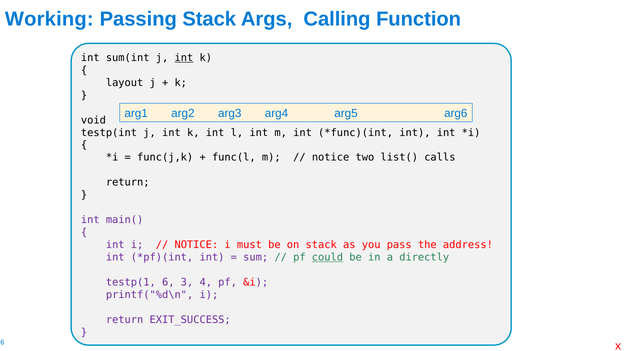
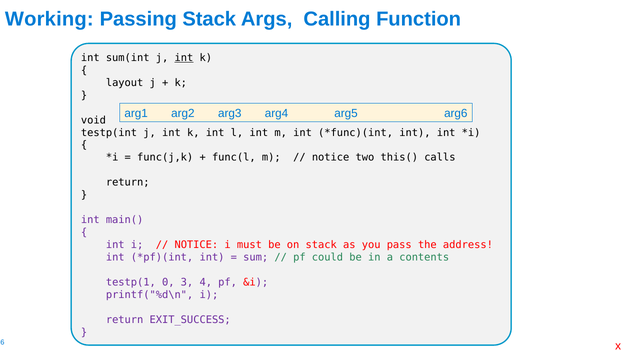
list(: list( -> this(
could underline: present -> none
directly: directly -> contents
6: 6 -> 0
